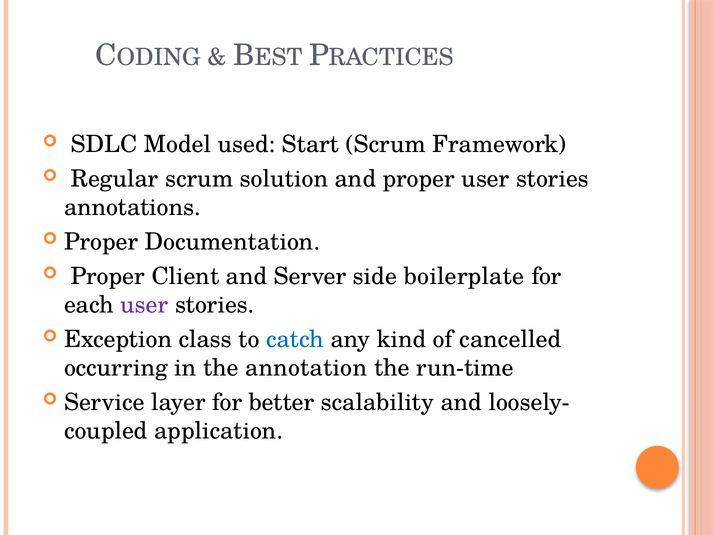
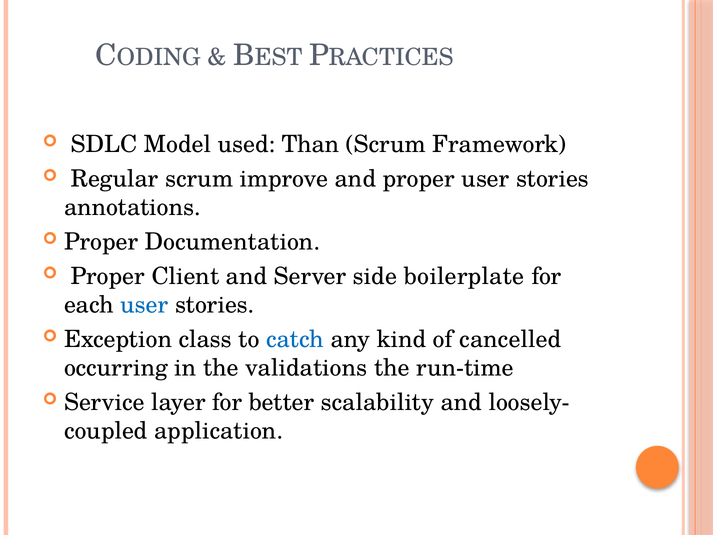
Start: Start -> Than
solution: solution -> improve
user at (144, 305) colour: purple -> blue
annotation: annotation -> validations
